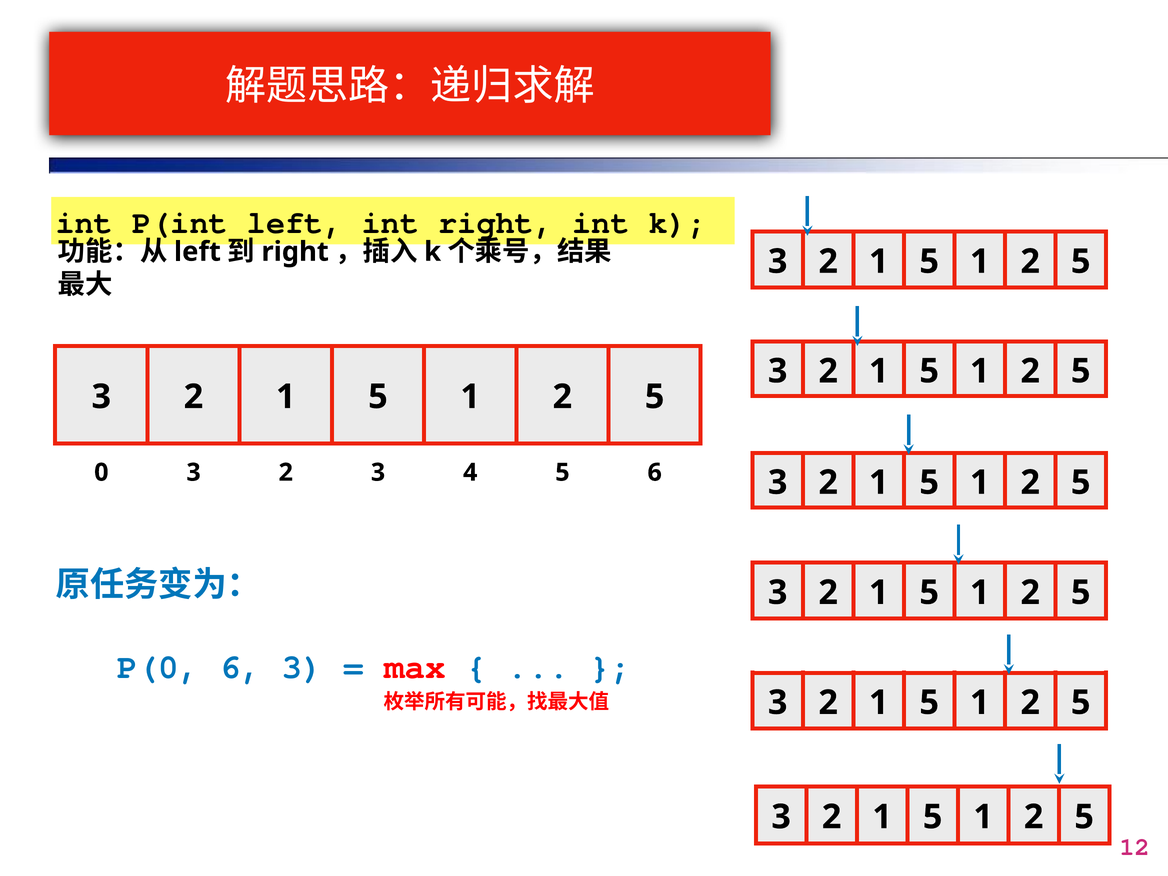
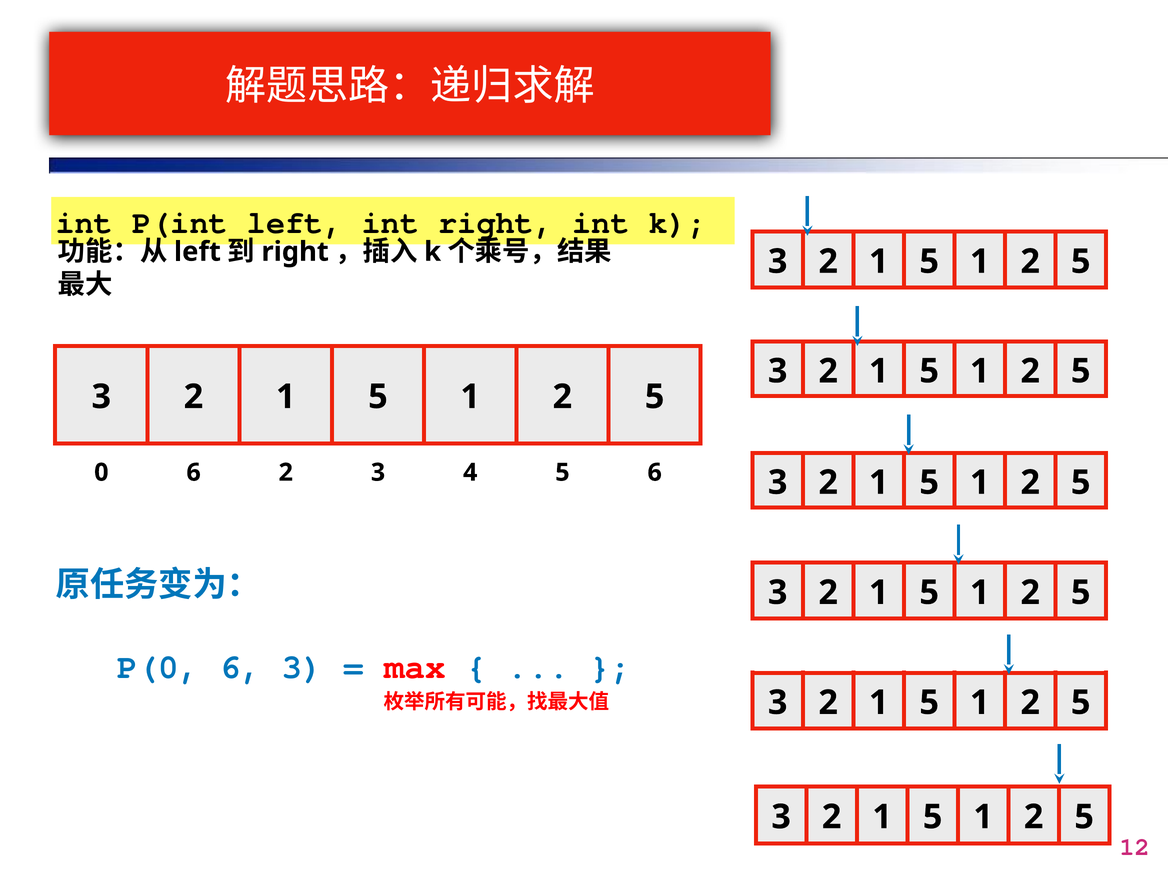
0 3: 3 -> 6
